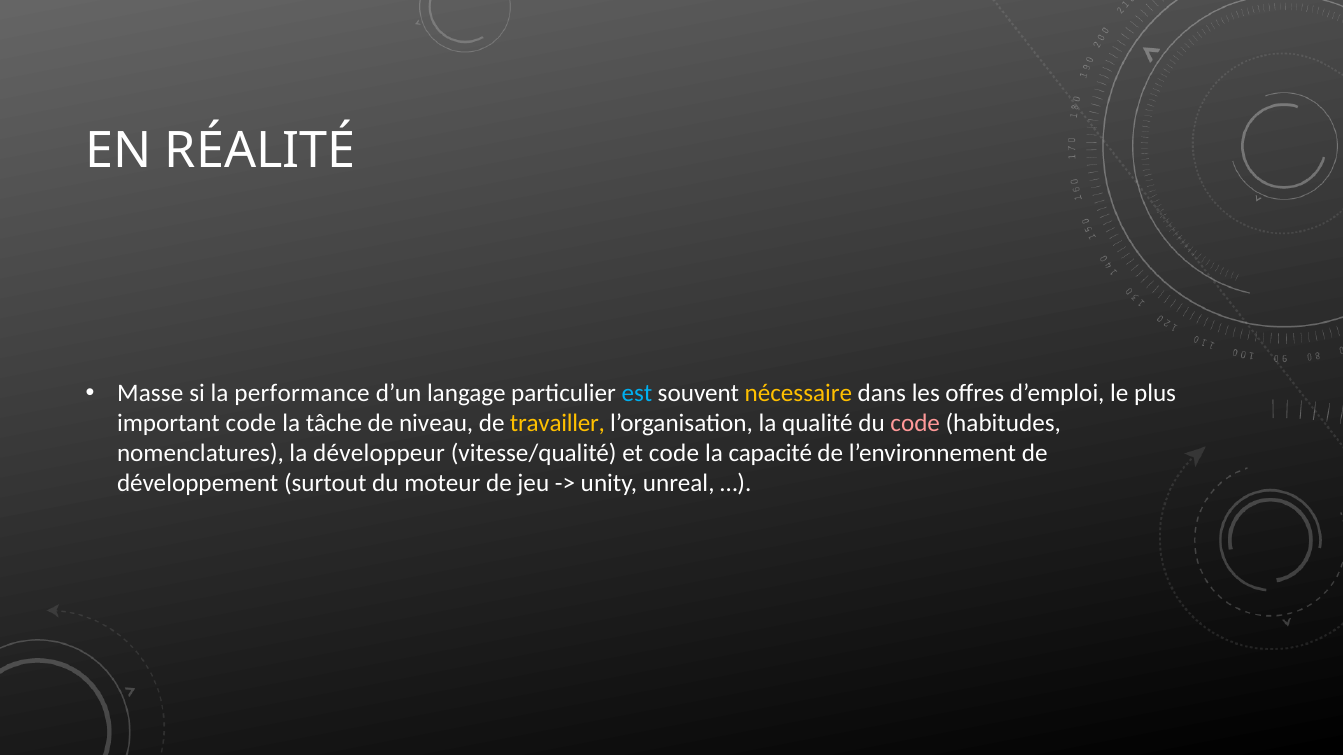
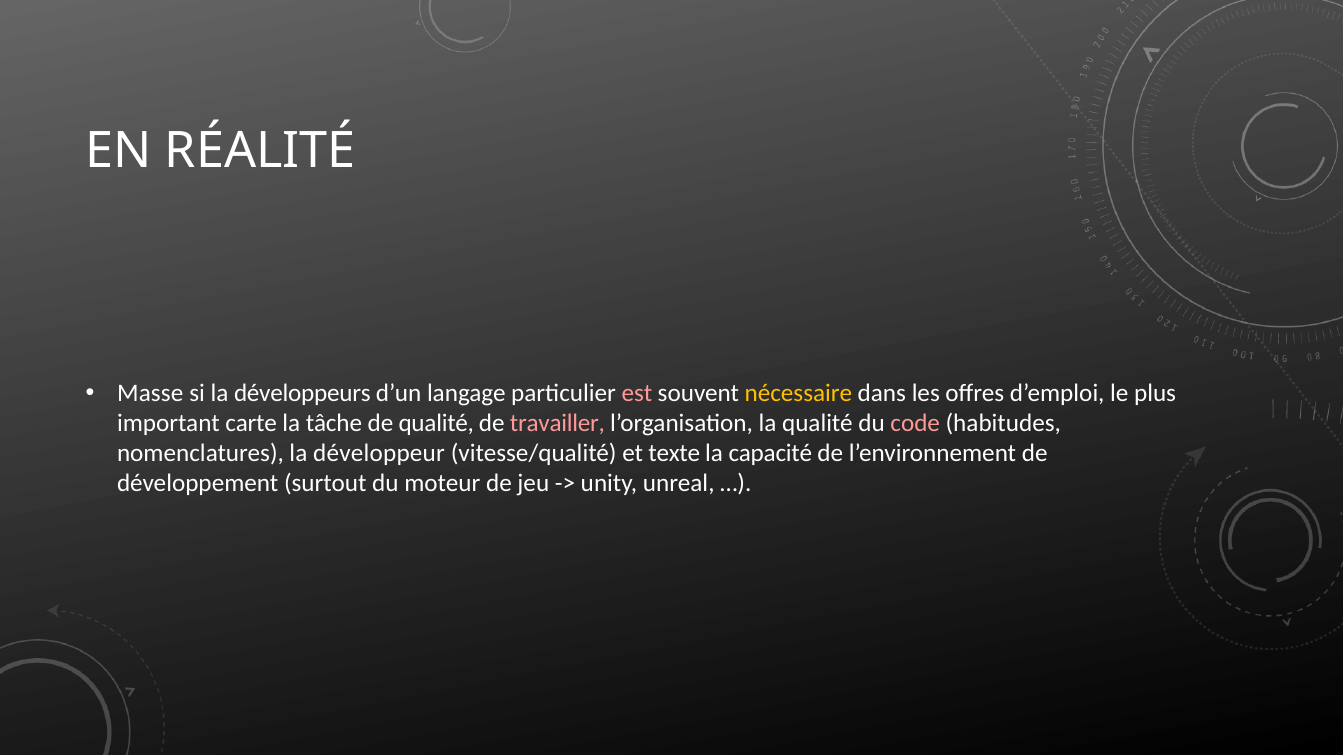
performance: performance -> développeurs
est colour: light blue -> pink
important code: code -> carte
de niveau: niveau -> qualité
travailler colour: yellow -> pink
et code: code -> texte
